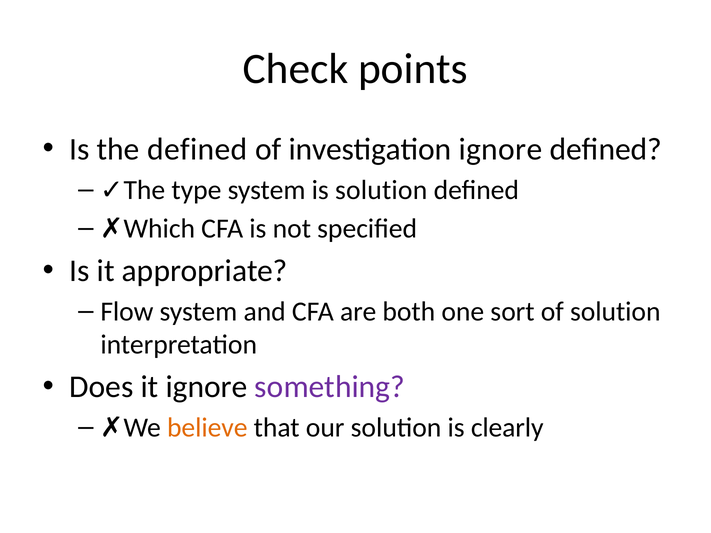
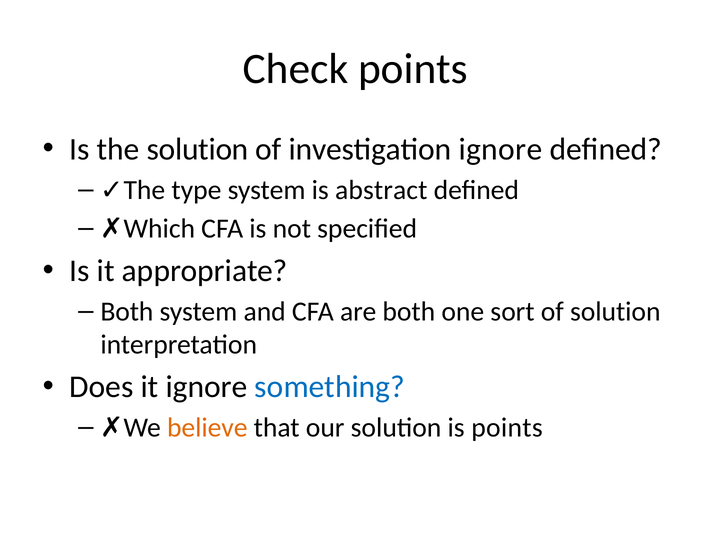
the defined: defined -> solution
is solution: solution -> abstract
Flow at (127, 312): Flow -> Both
something colour: purple -> blue
is clearly: clearly -> points
